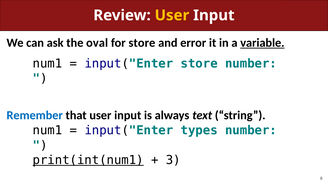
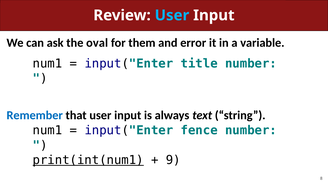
User at (172, 15) colour: yellow -> light blue
for store: store -> them
variable underline: present -> none
input("Enter store: store -> title
types: types -> fence
3: 3 -> 9
